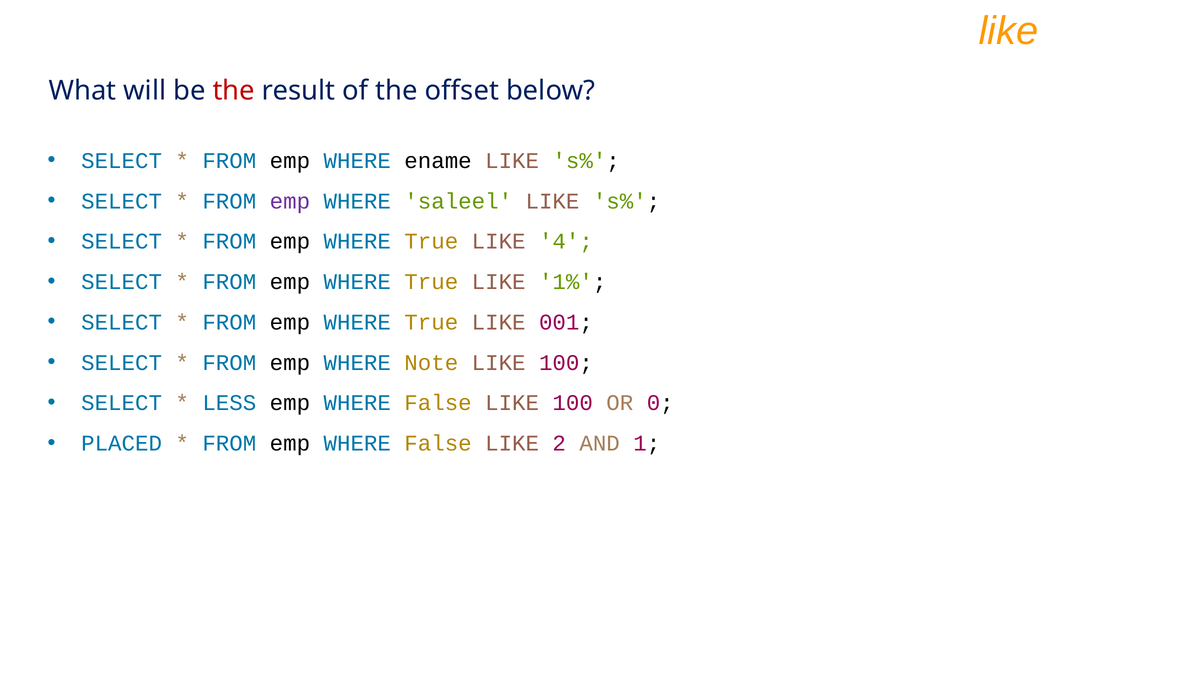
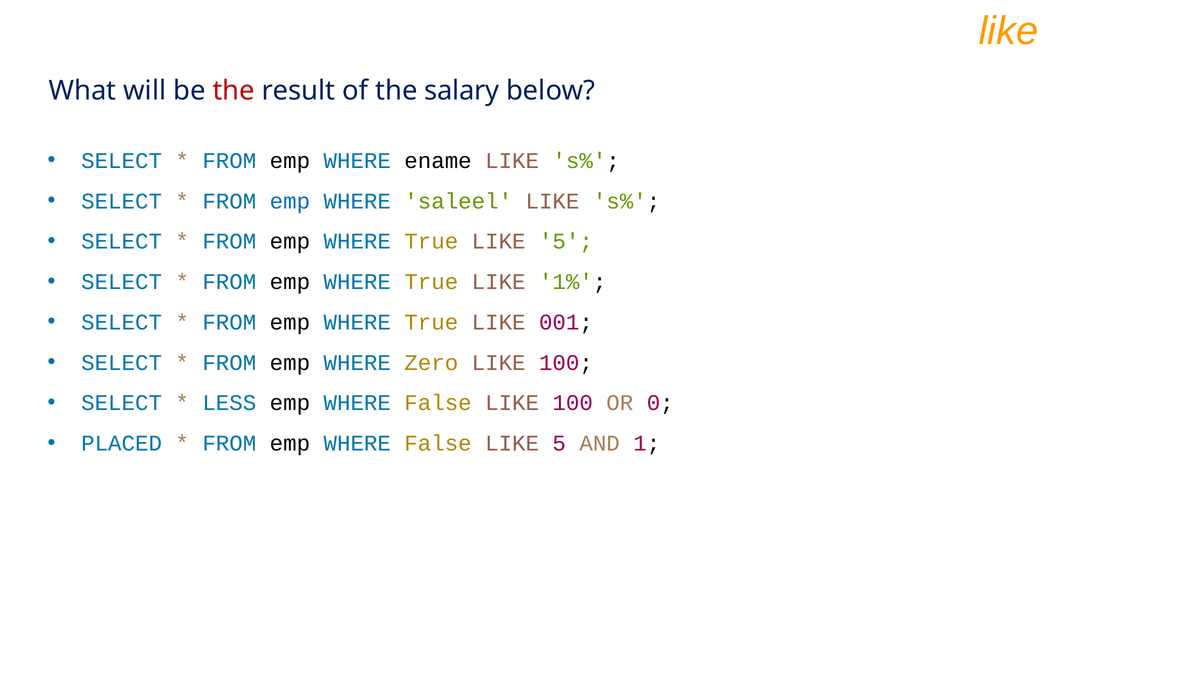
offset: offset -> salary
emp at (290, 201) colour: purple -> blue
True LIKE 4: 4 -> 5
Note: Note -> Zero
False LIKE 2: 2 -> 5
